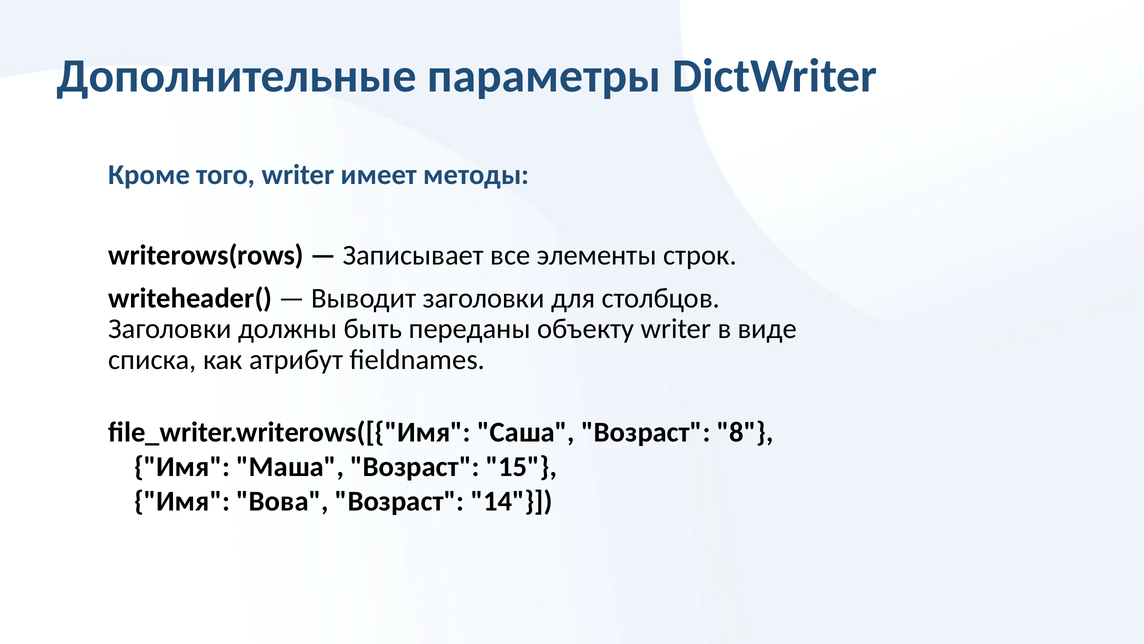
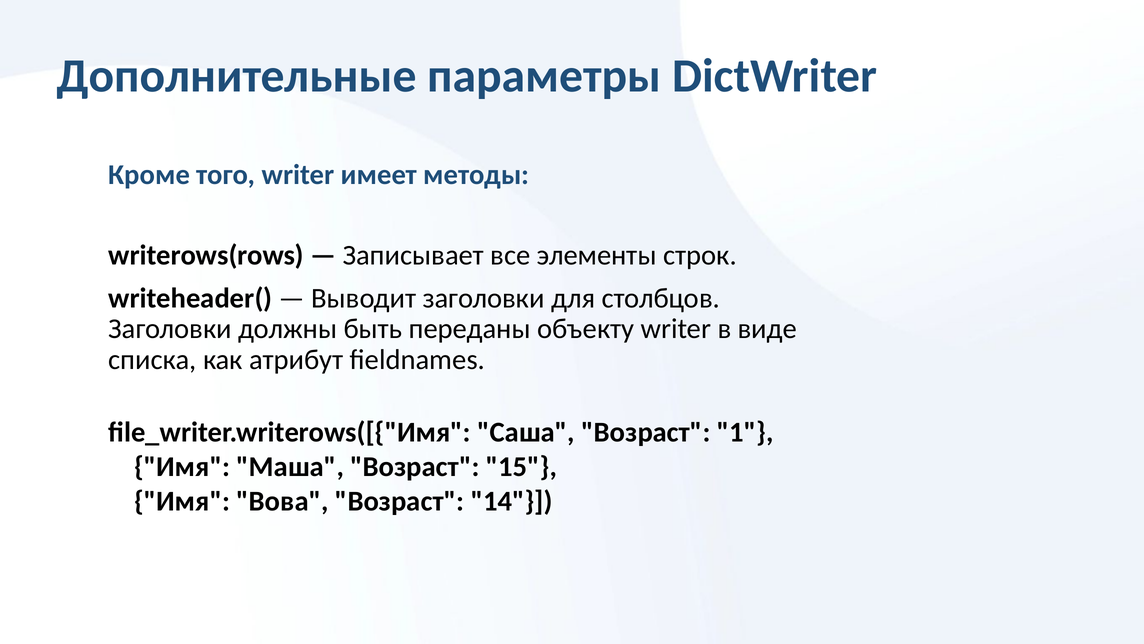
8: 8 -> 1
